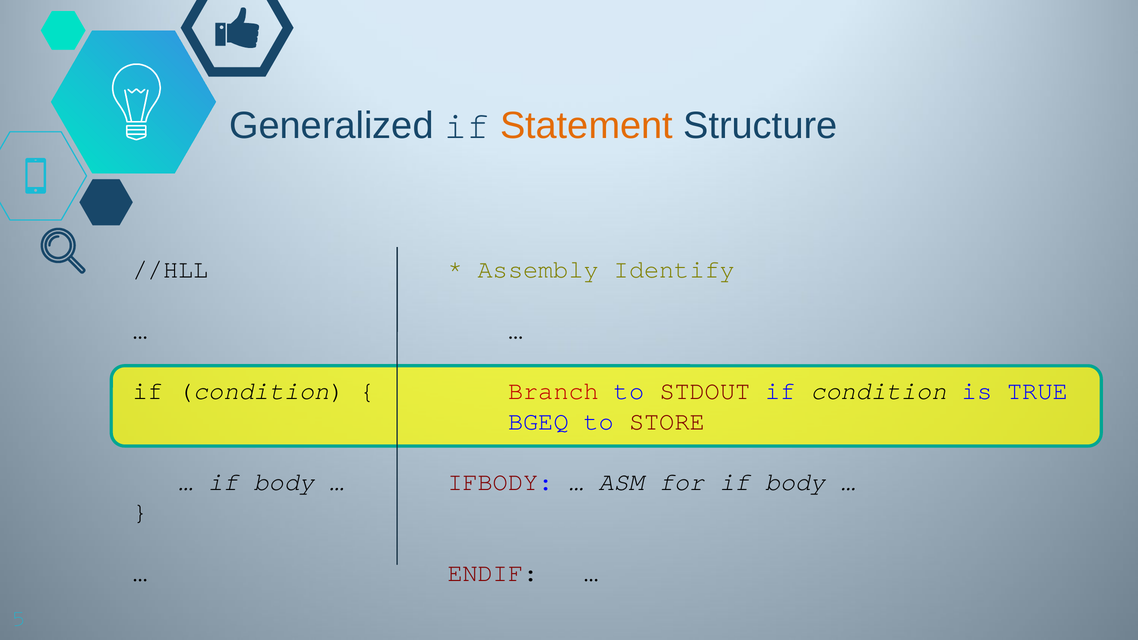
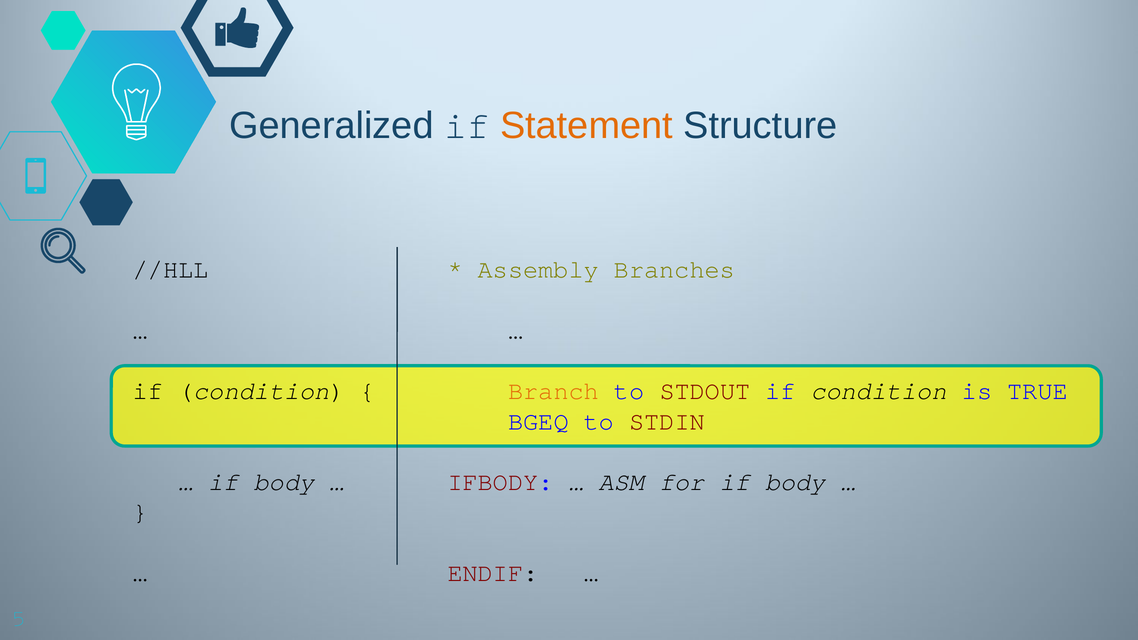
Identify: Identify -> Branches
Branch colour: red -> orange
STORE: STORE -> STDIN
